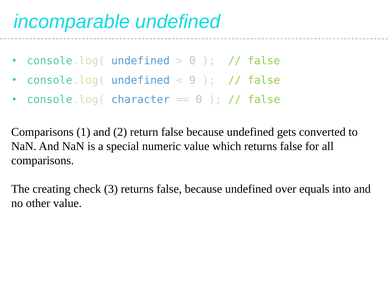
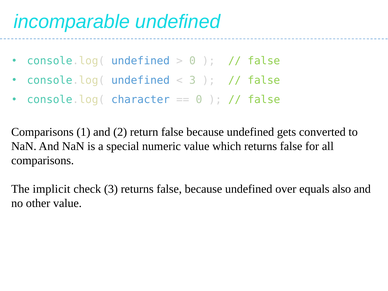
9 at (192, 80): 9 -> 3
creating: creating -> implicit
into: into -> also
